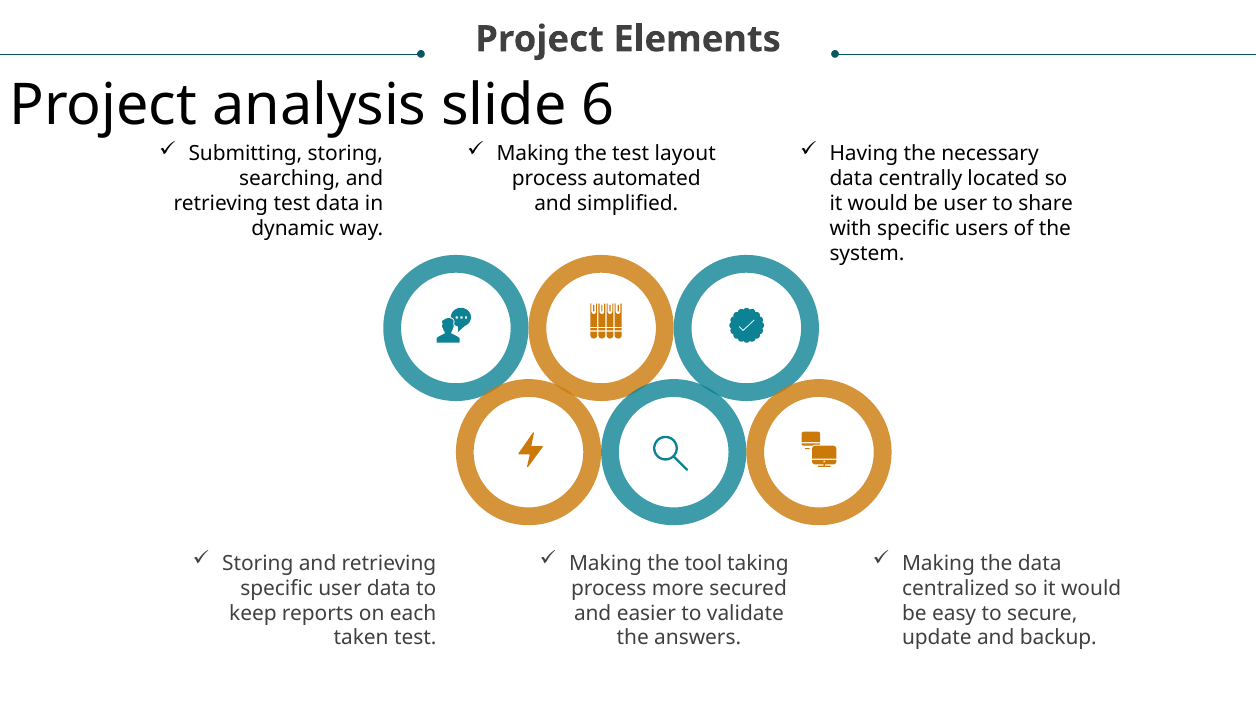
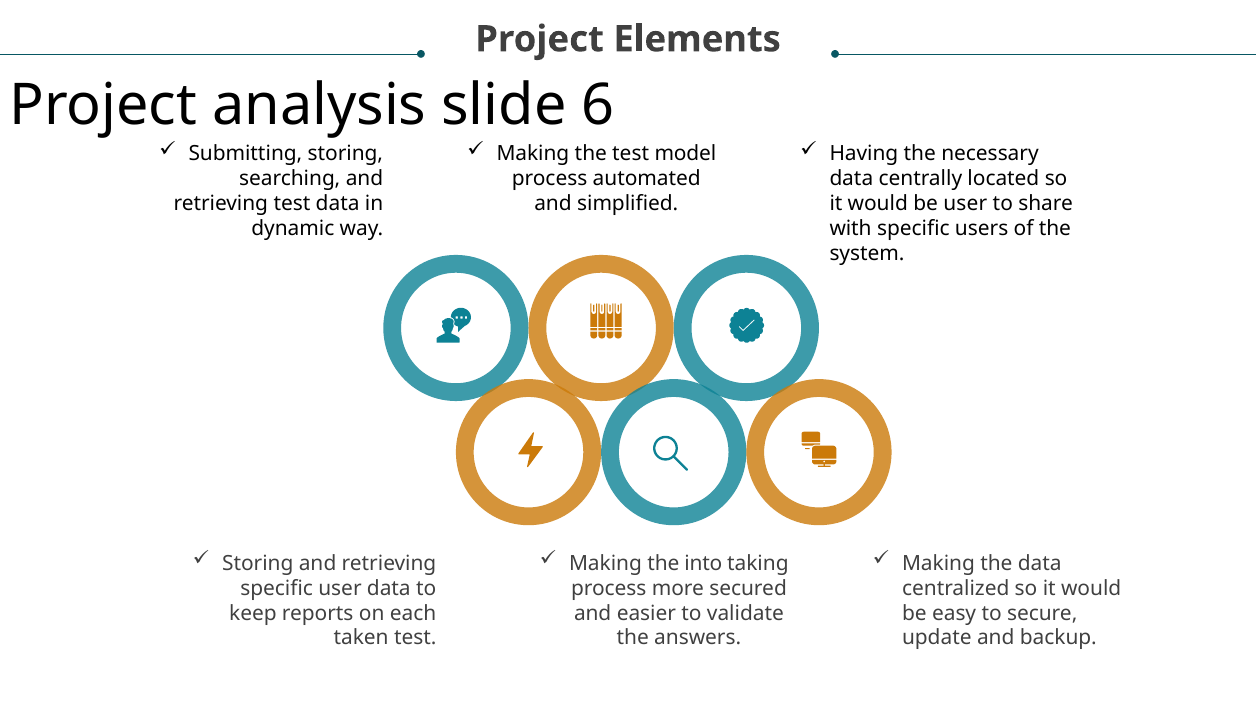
layout: layout -> model
tool: tool -> into
